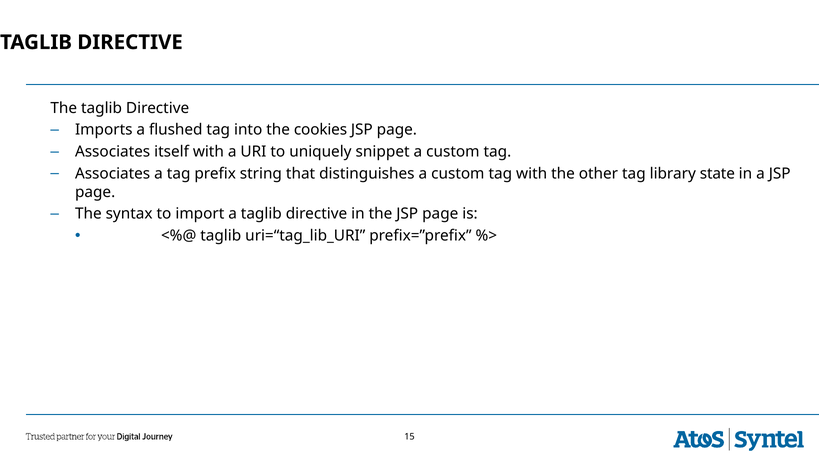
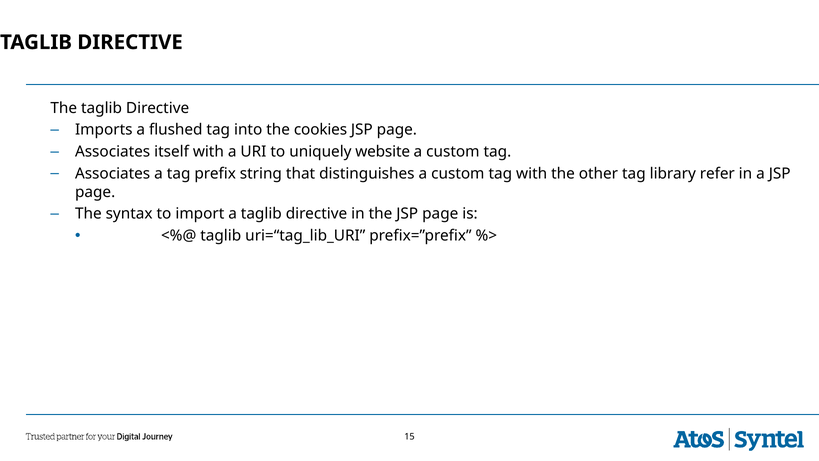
snippet: snippet -> website
state: state -> refer
